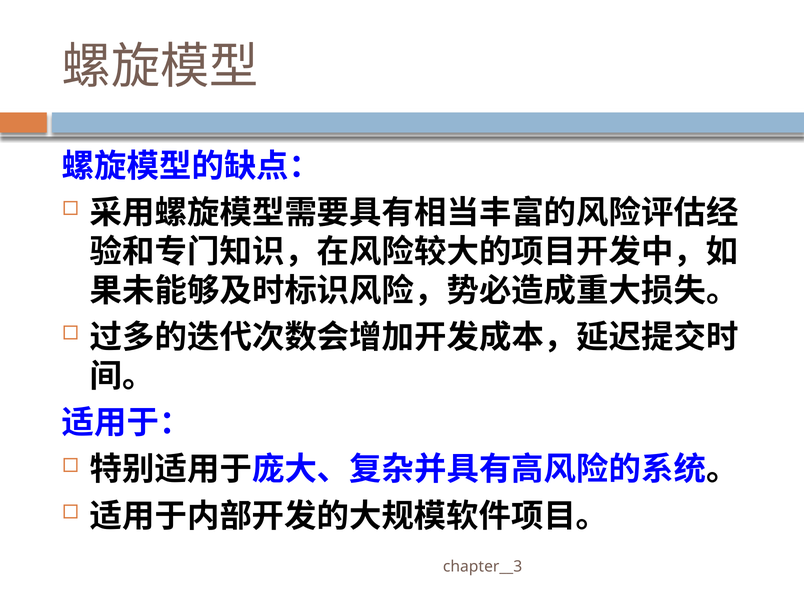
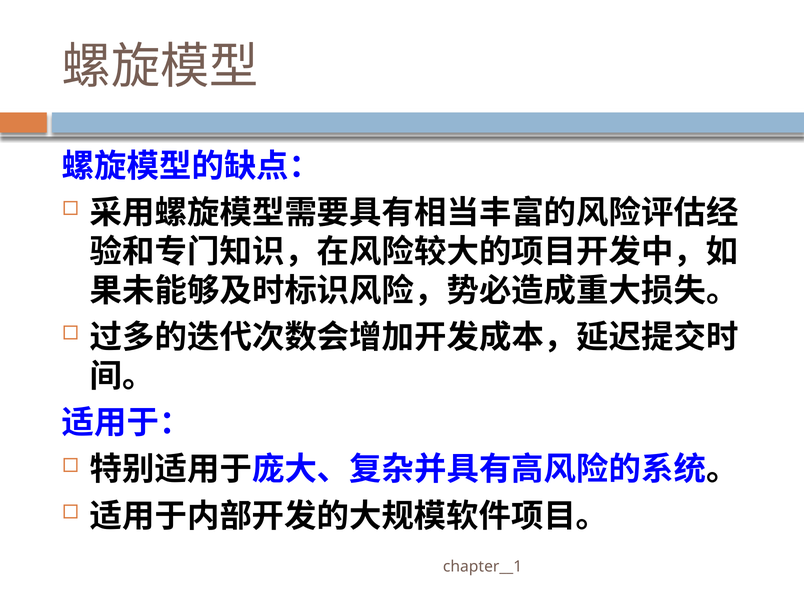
chapter__3: chapter__3 -> chapter__1
